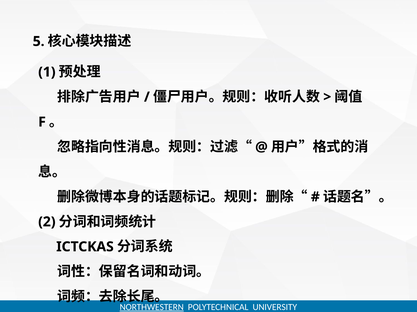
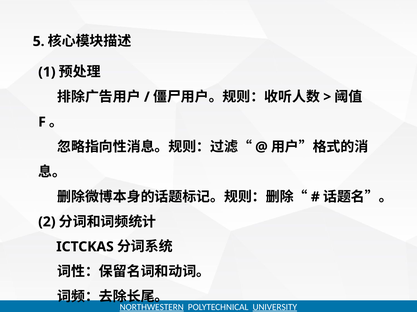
UNIVERSITY underline: none -> present
